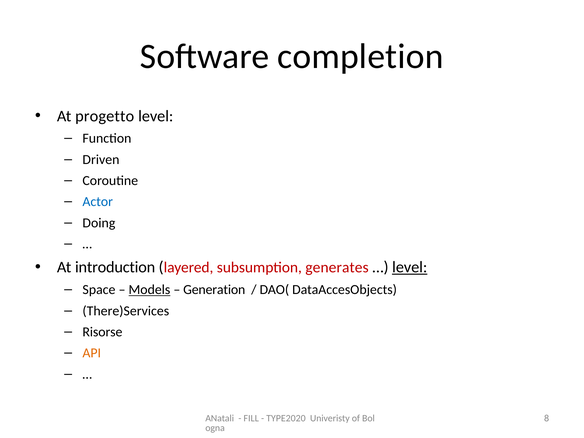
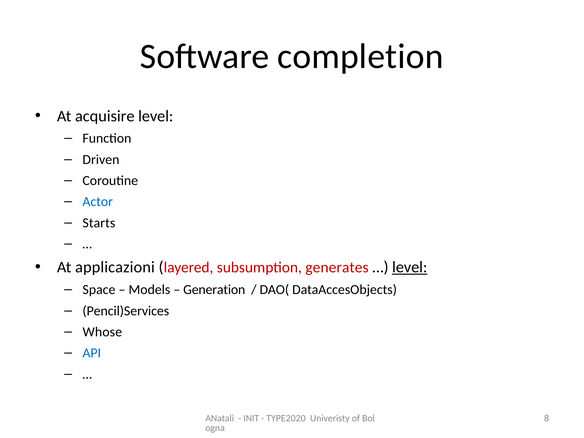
progetto: progetto -> acquisire
Doing: Doing -> Starts
introduction: introduction -> applicazioni
Models underline: present -> none
There)Services: There)Services -> Pencil)Services
Risorse: Risorse -> Whose
API colour: orange -> blue
FILL: FILL -> INIT
